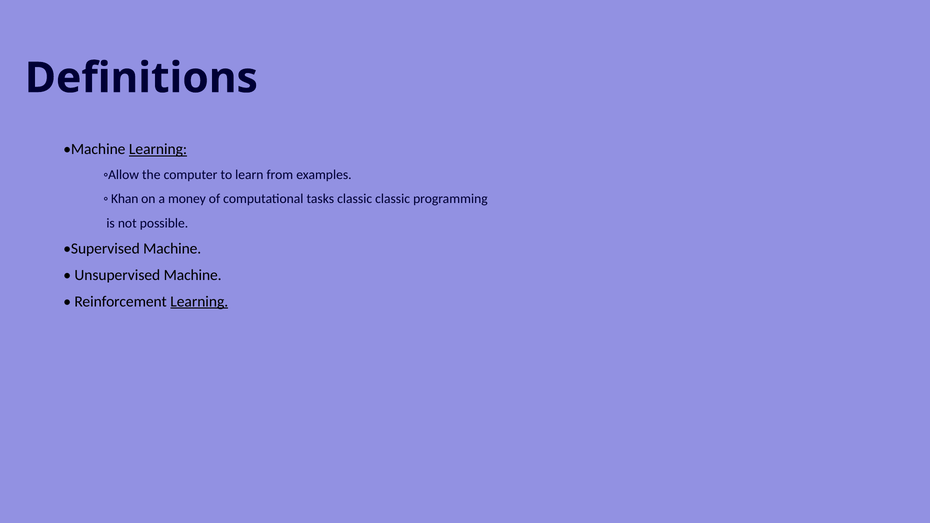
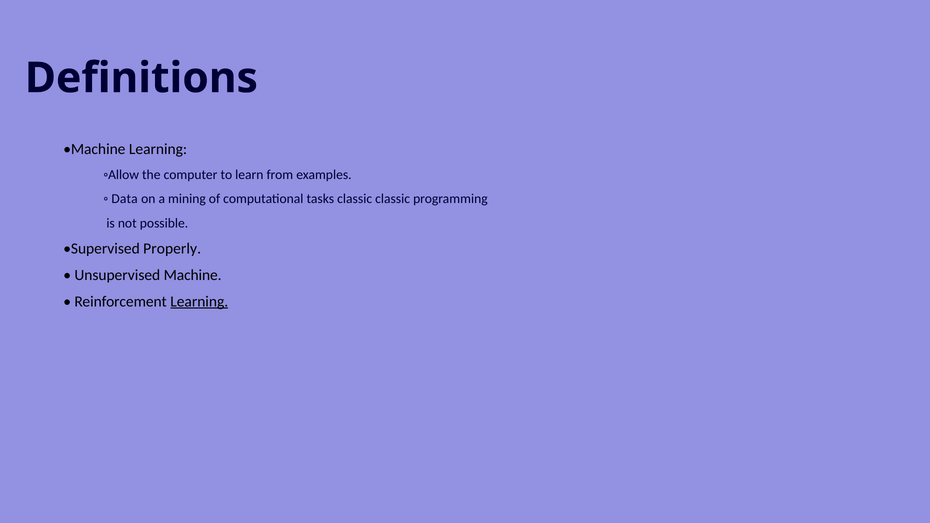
Learning at (158, 149) underline: present -> none
Khan: Khan -> Data
money: money -> mining
Supervised Machine: Machine -> Properly
